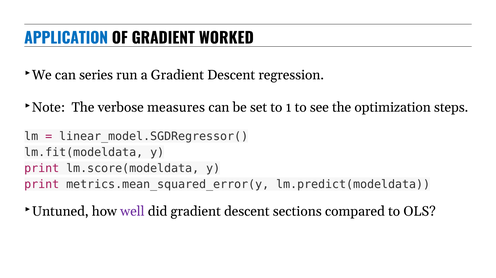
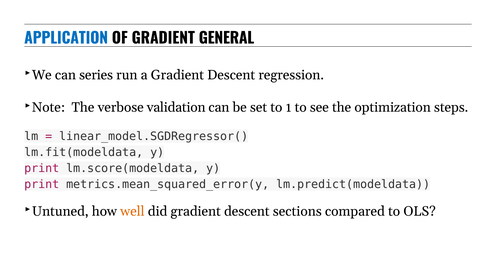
WORKED: WORKED -> GENERAL
measures: measures -> validation
well colour: purple -> orange
